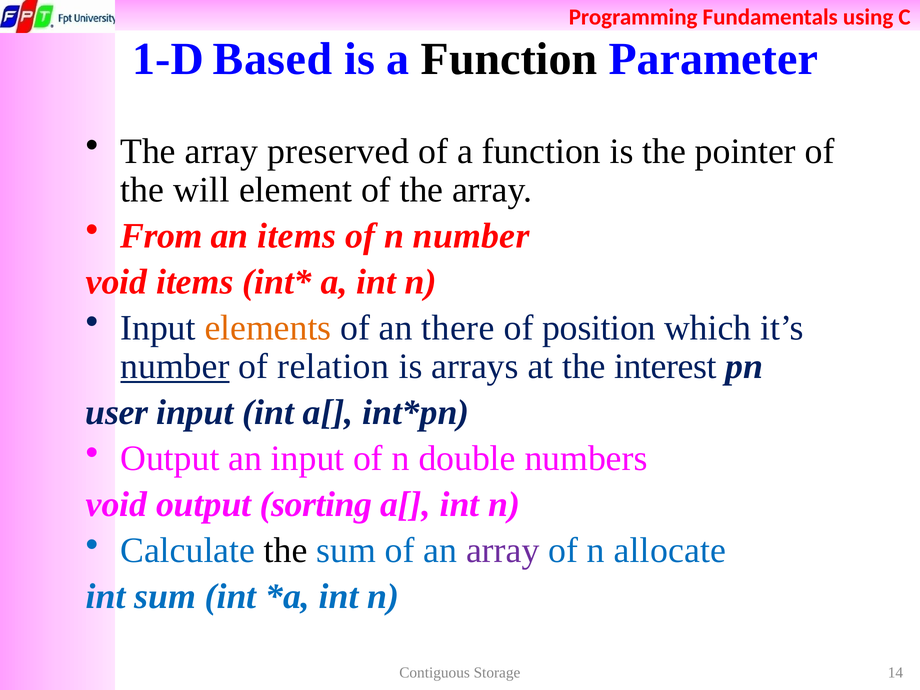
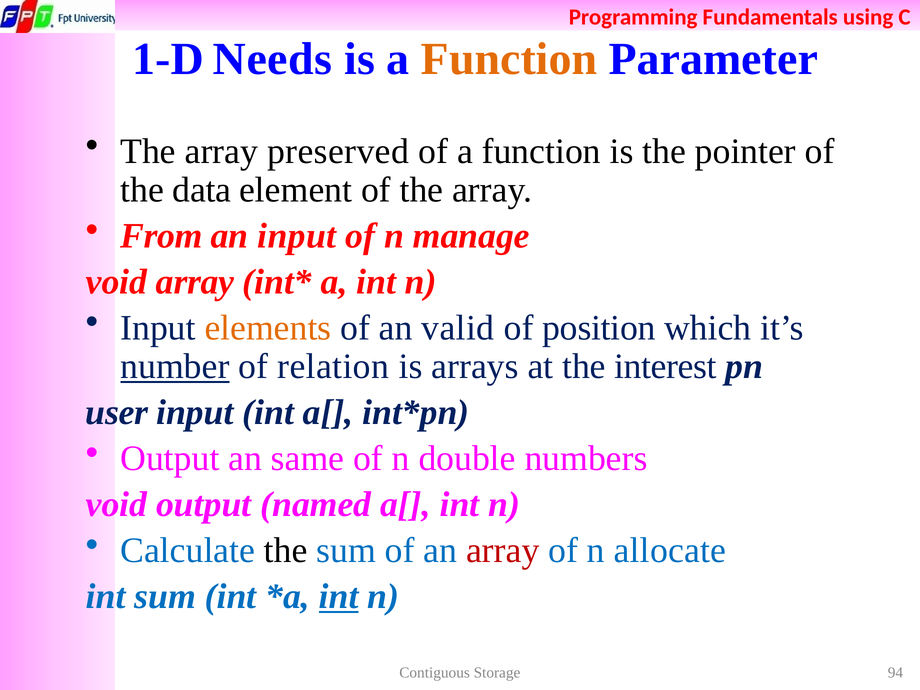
Based: Based -> Needs
Function at (509, 59) colour: black -> orange
will: will -> data
an items: items -> input
n number: number -> manage
void items: items -> array
there: there -> valid
an input: input -> same
sorting: sorting -> named
array at (503, 551) colour: purple -> red
int at (339, 597) underline: none -> present
14: 14 -> 94
